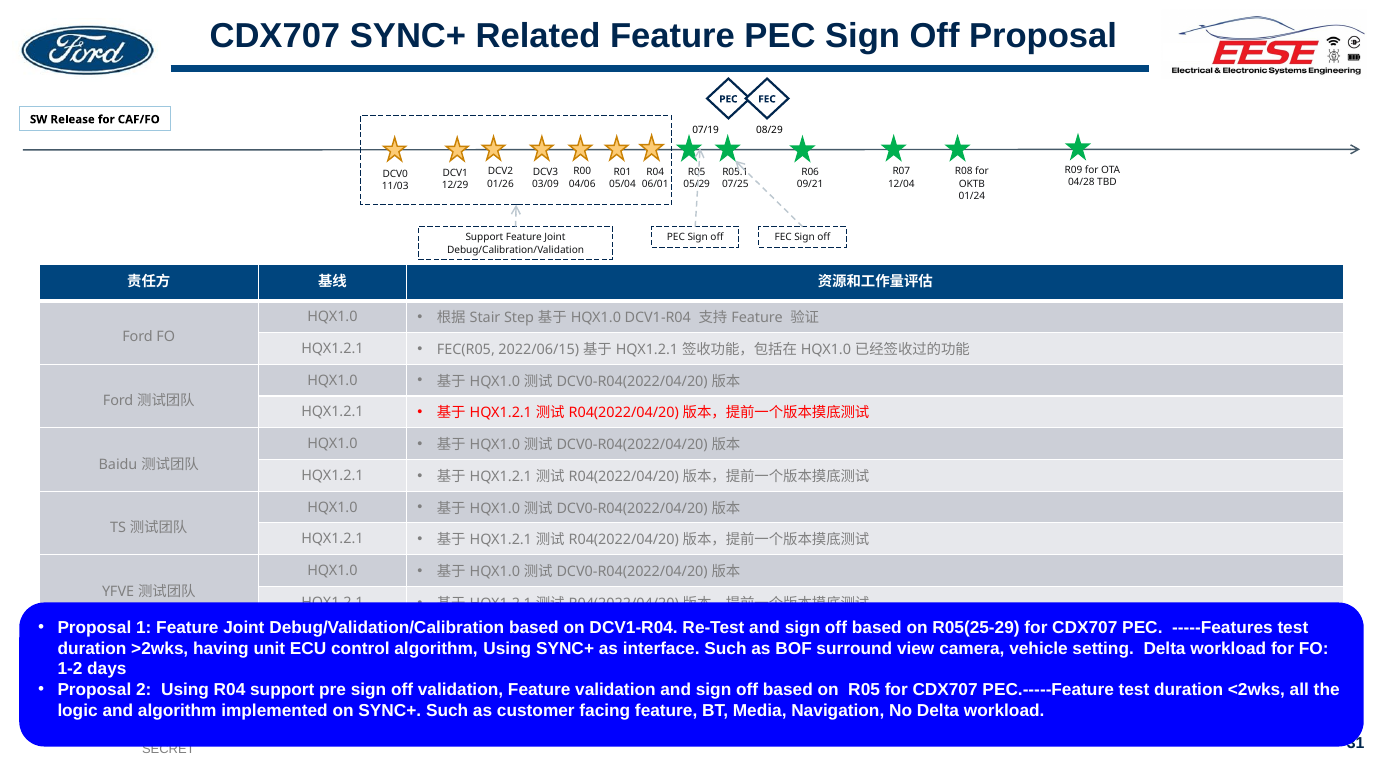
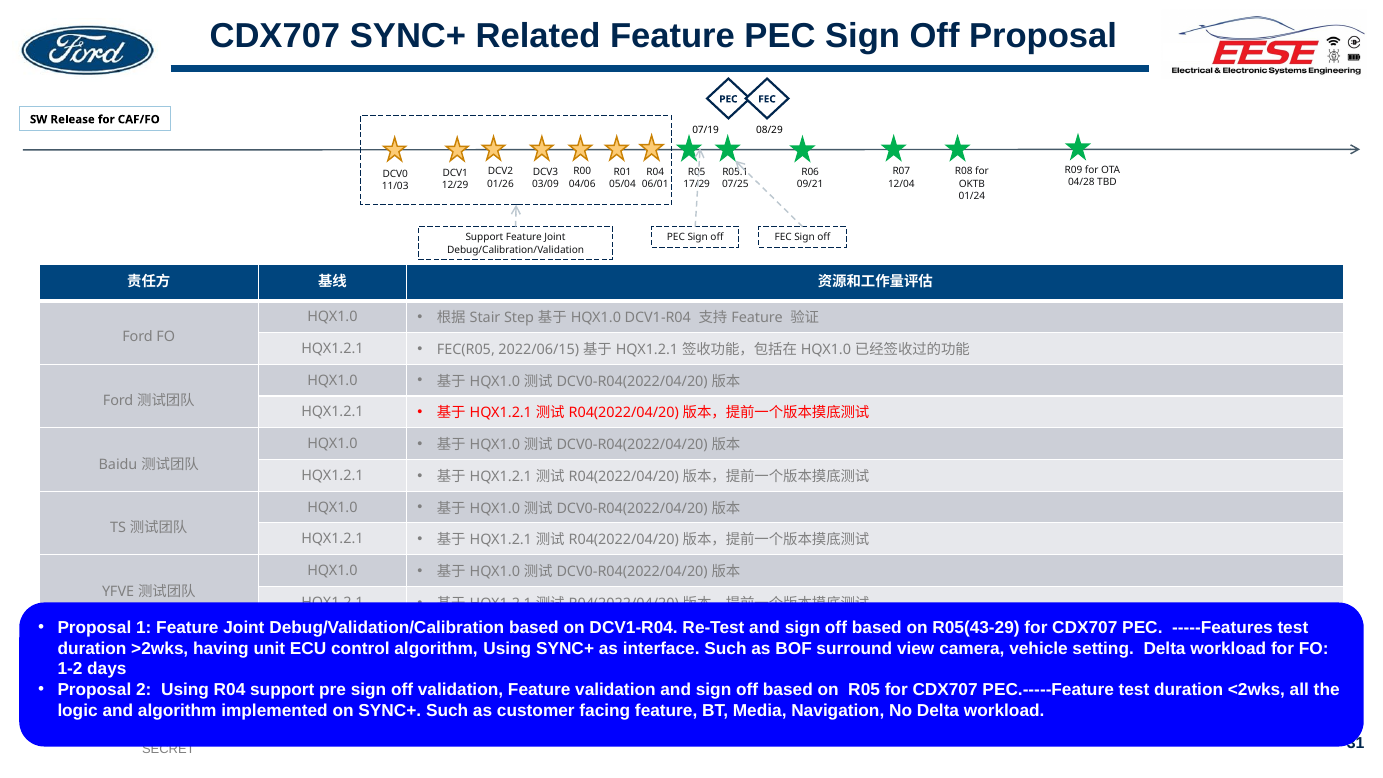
05/29: 05/29 -> 17/29
R05(25-29: R05(25-29 -> R05(43-29
